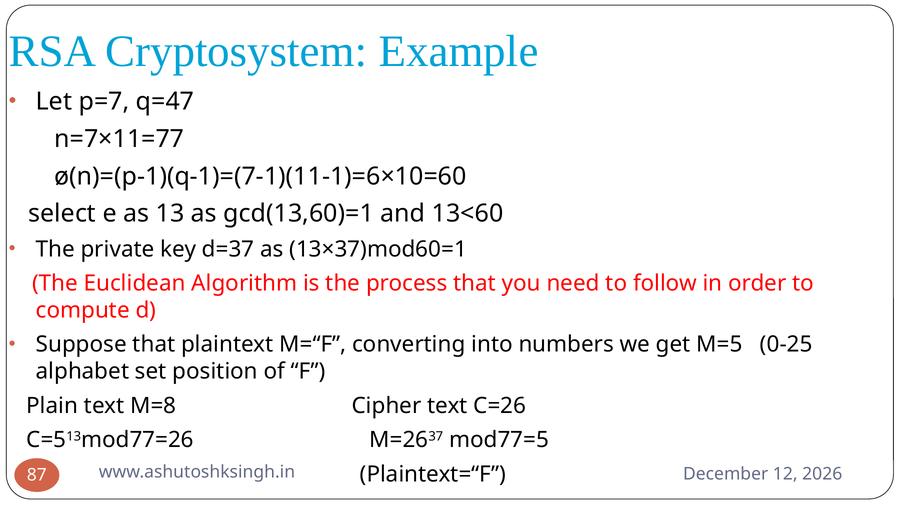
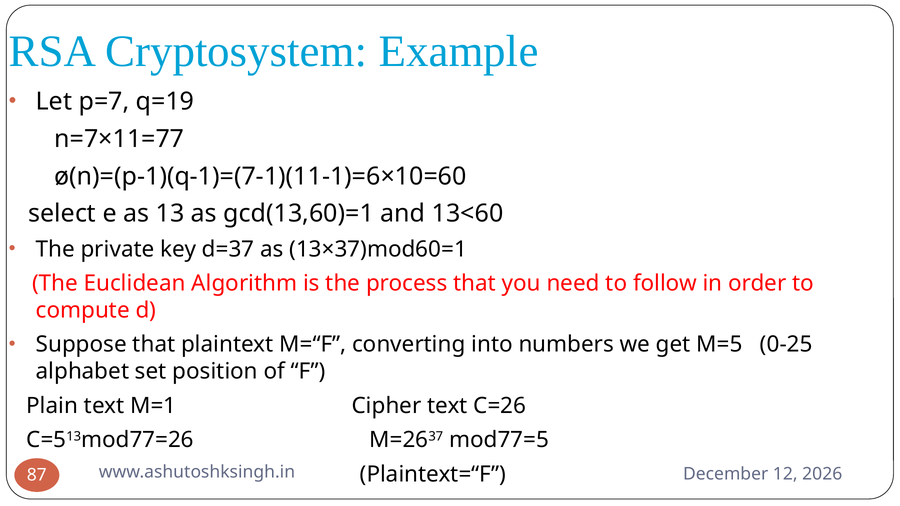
q=47: q=47 -> q=19
M=8: M=8 -> M=1
